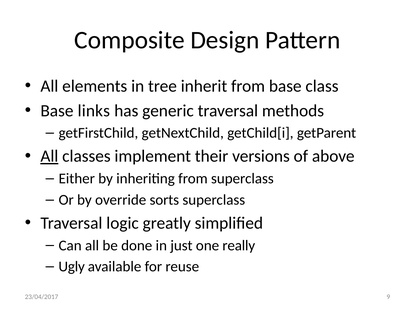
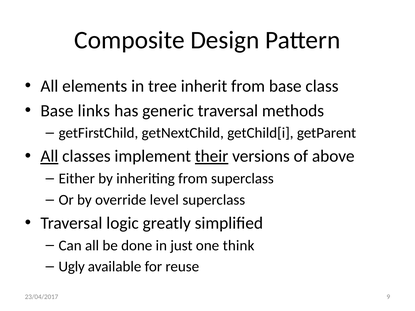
their underline: none -> present
sorts: sorts -> level
really: really -> think
